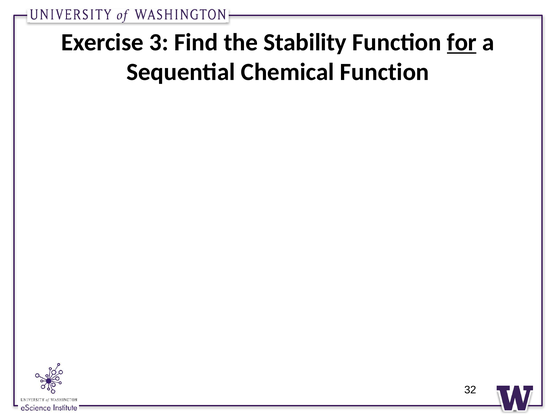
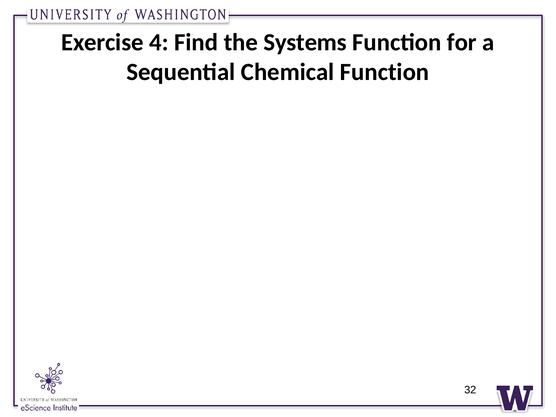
3: 3 -> 4
Stability: Stability -> Systems
for underline: present -> none
